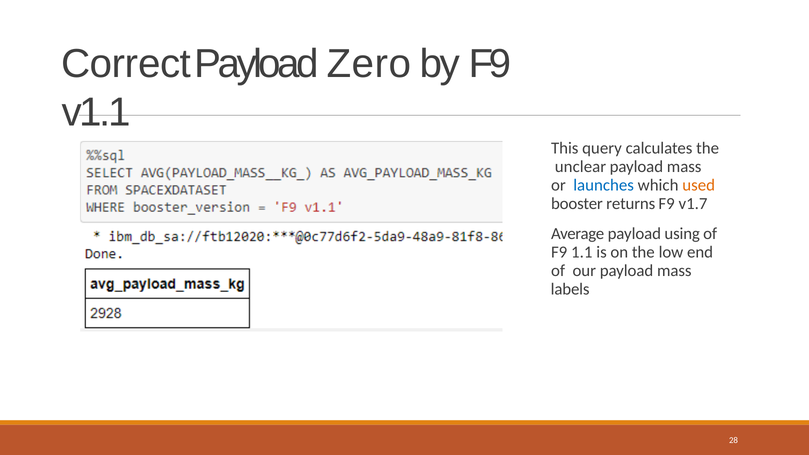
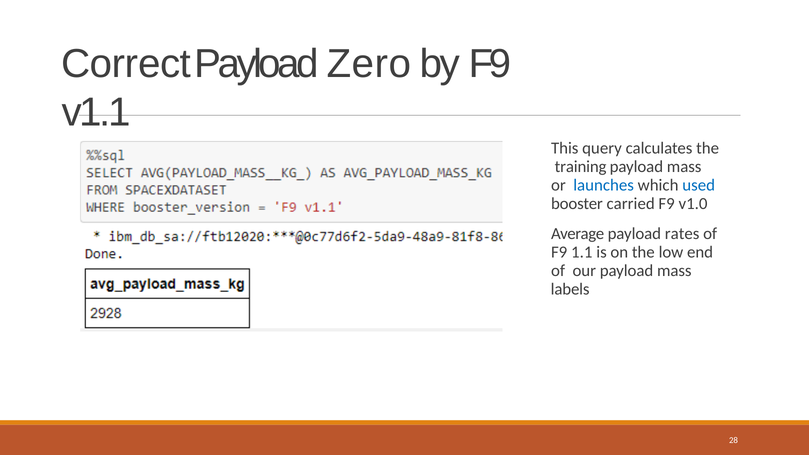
unclear: unclear -> training
used colour: orange -> blue
returns: returns -> carried
v1.7: v1.7 -> v1.0
using: using -> rates
